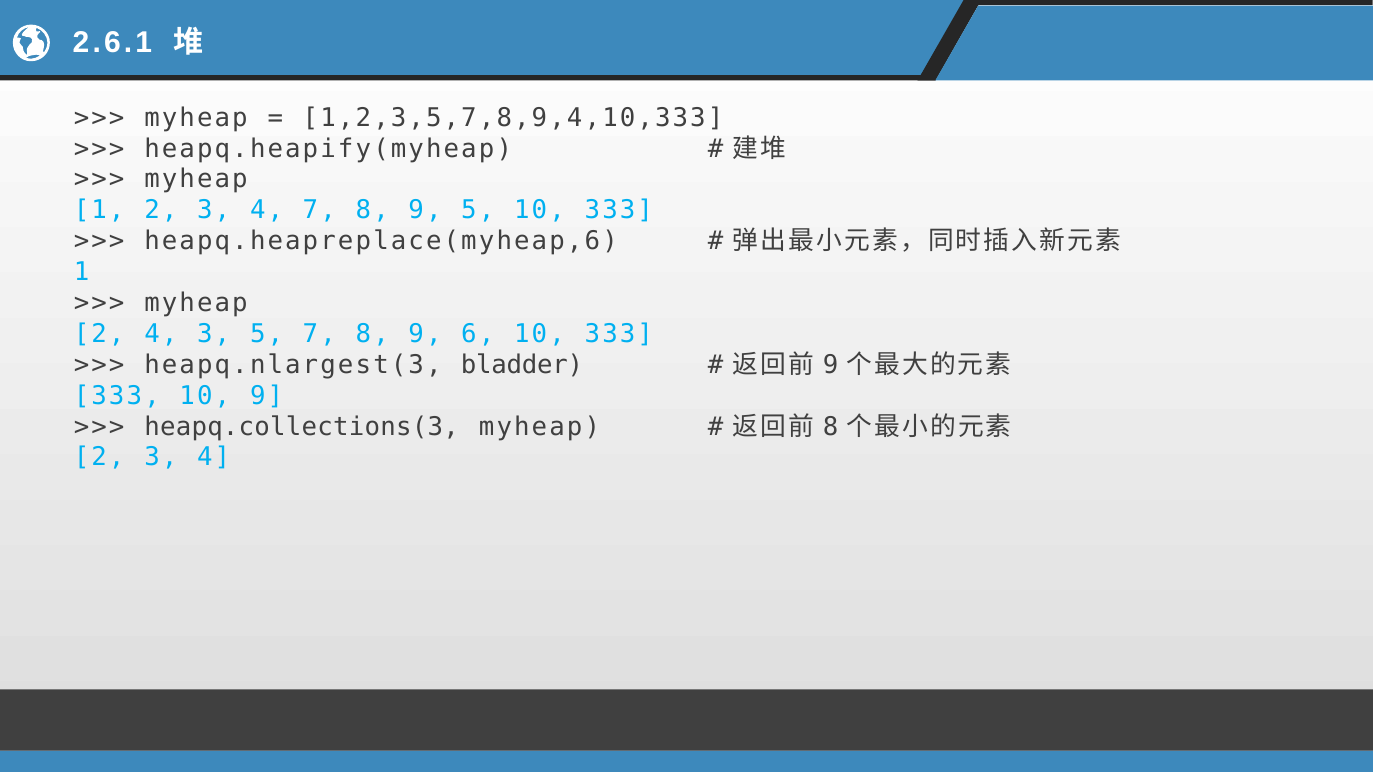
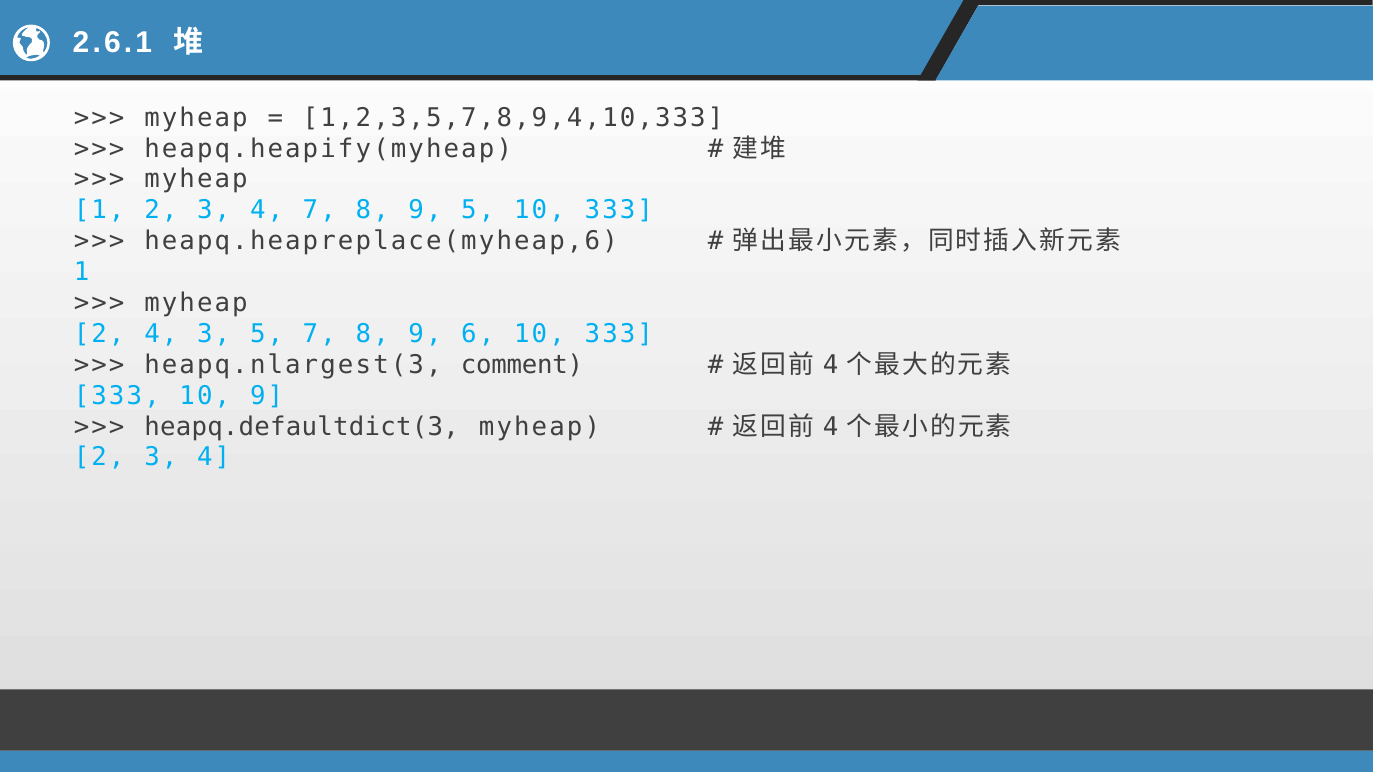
bladder: bladder -> comment
9 at (831, 365): 9 -> 4
heapq.collections(3: heapq.collections(3 -> heapq.defaultdict(3
8 at (831, 427): 8 -> 4
